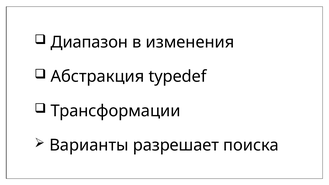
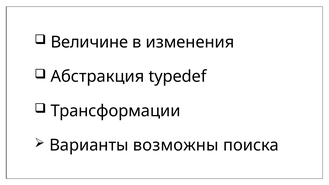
Диапазон: Диапазон -> Величине
разрешает: разрешает -> возможны
